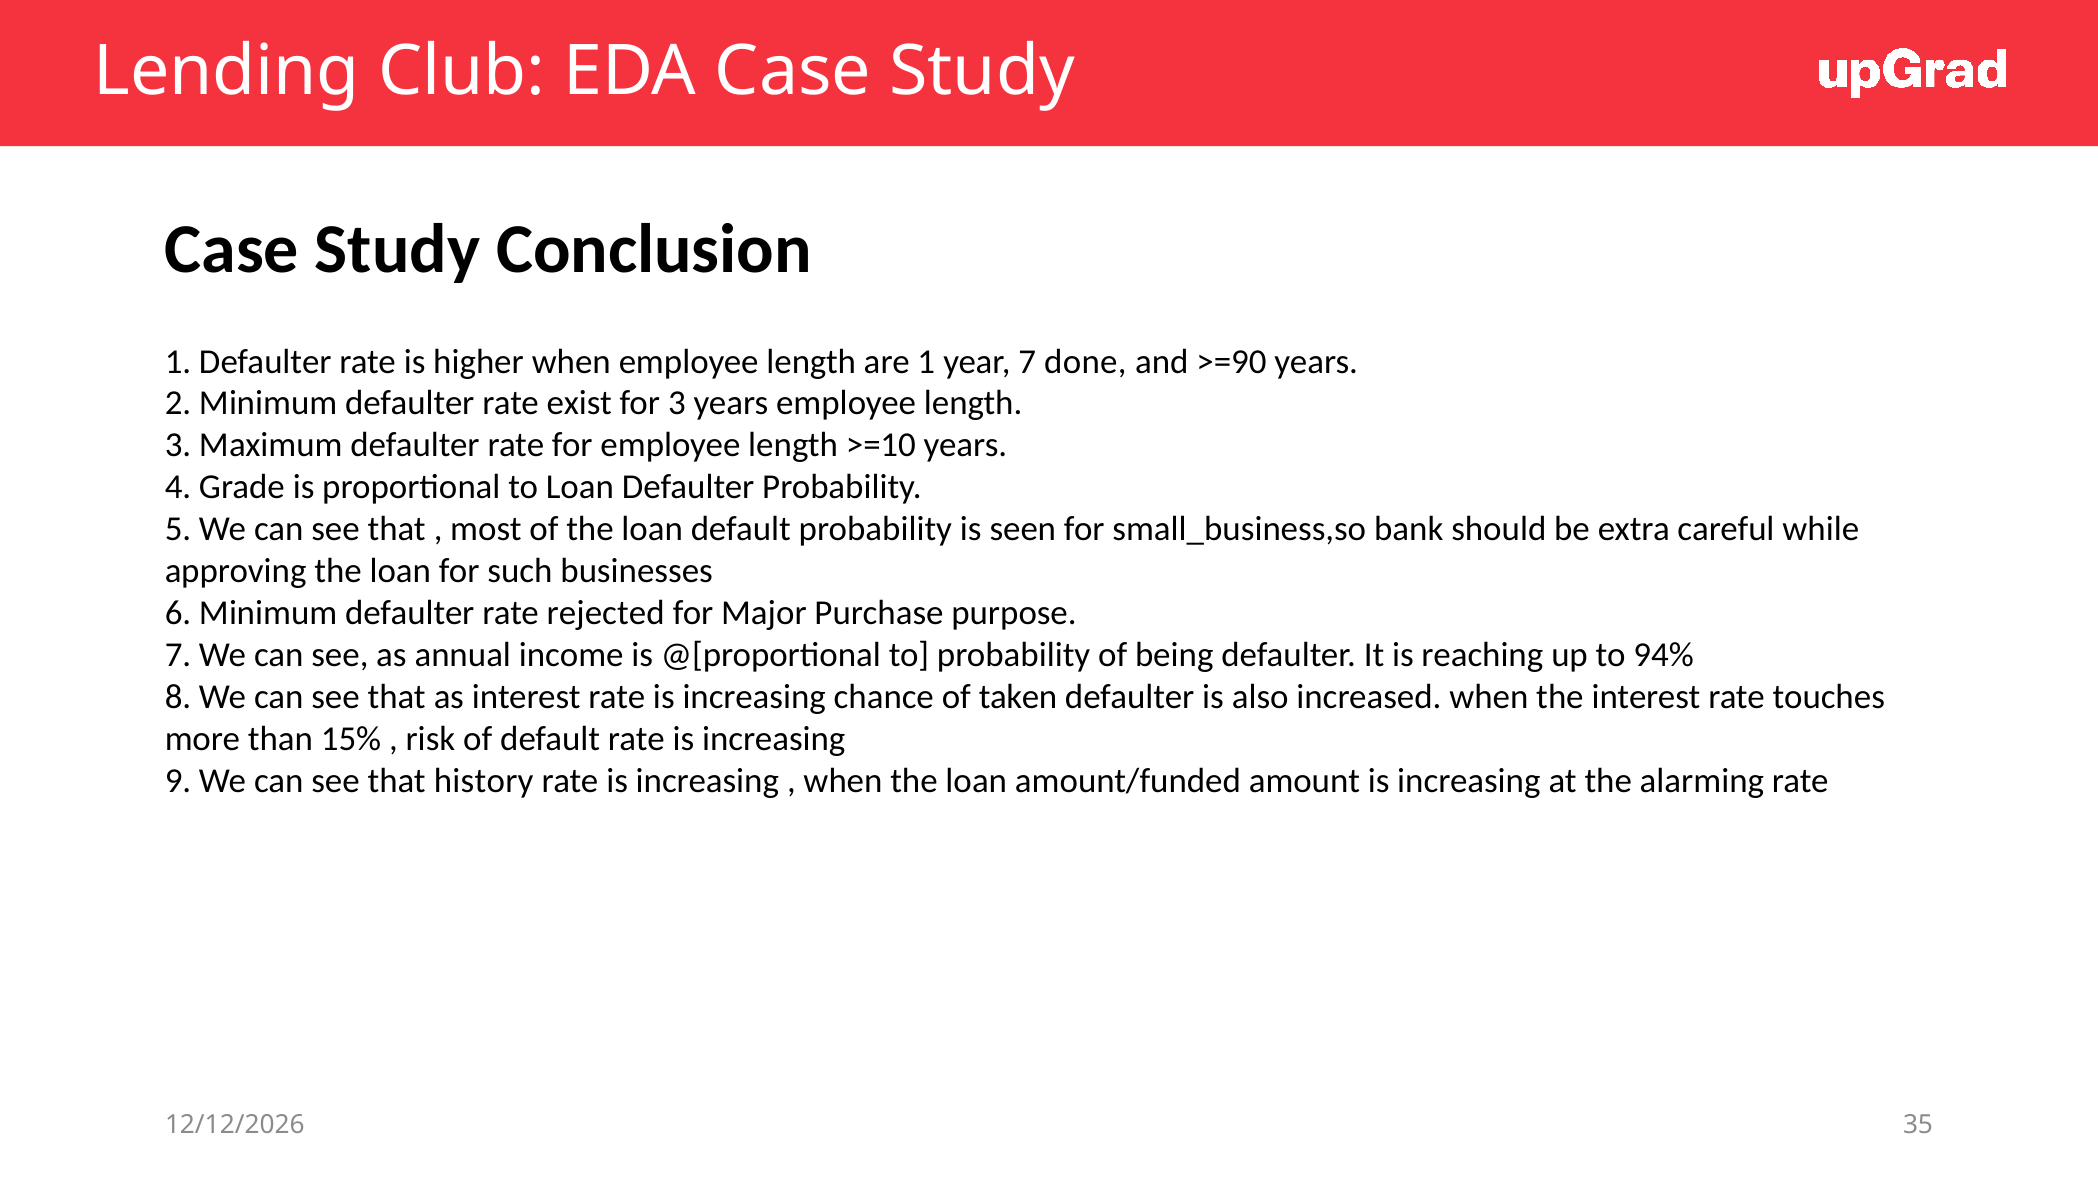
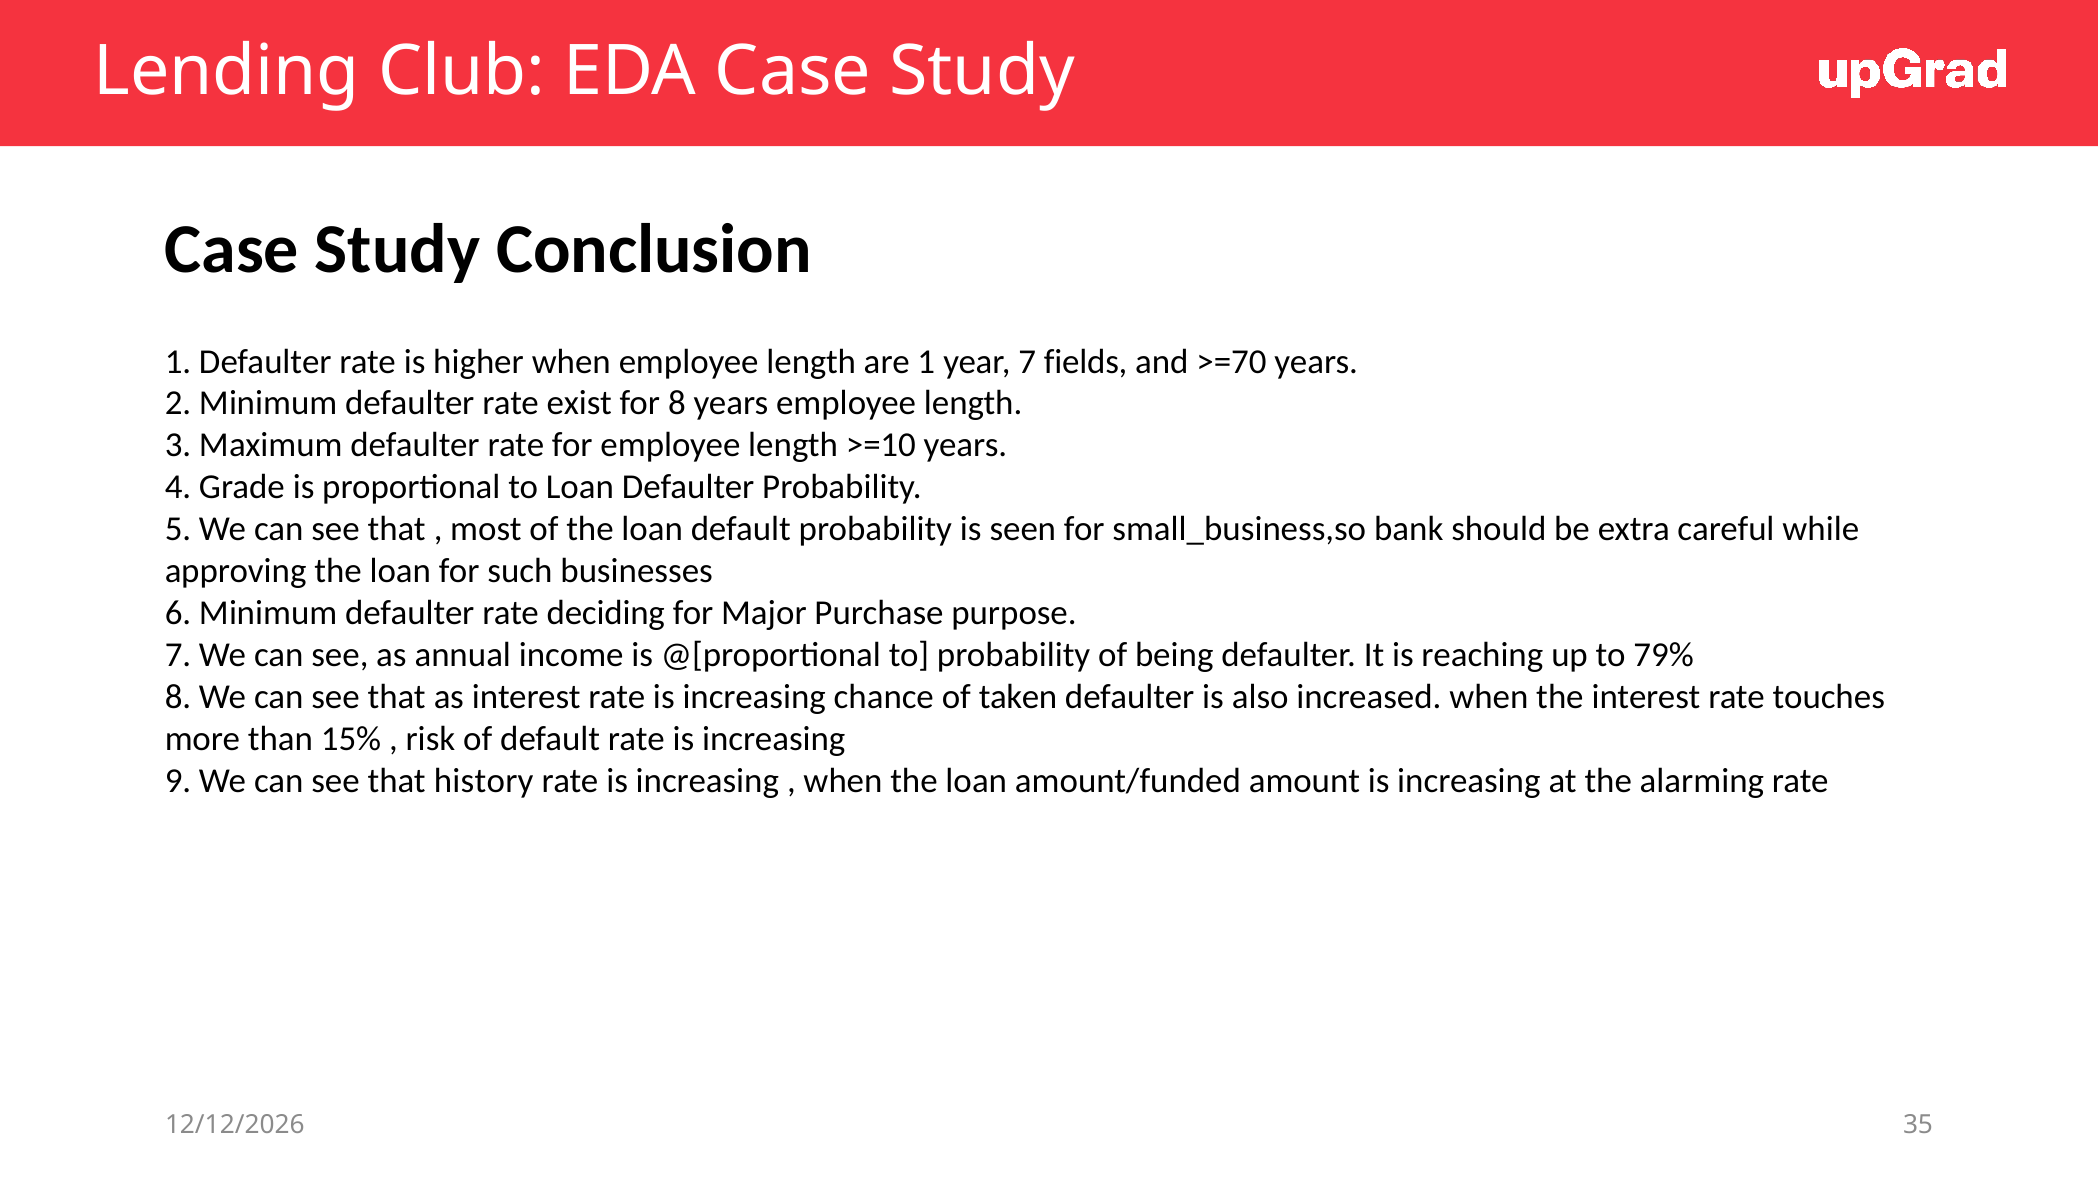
done: done -> fields
>=90: >=90 -> >=70
for 3: 3 -> 8
rejected: rejected -> deciding
94%: 94% -> 79%
